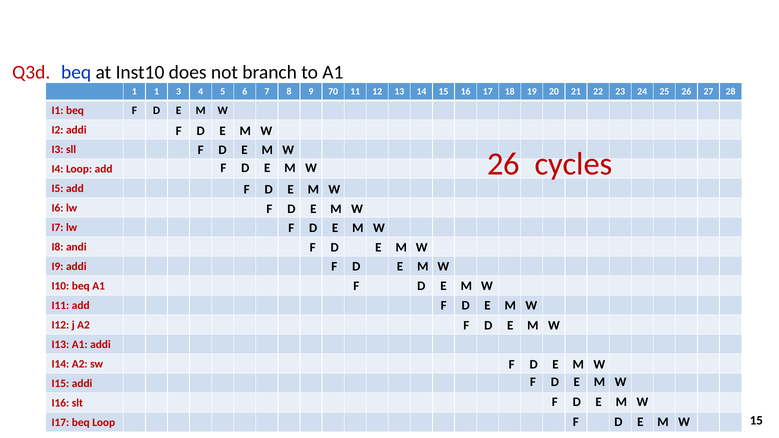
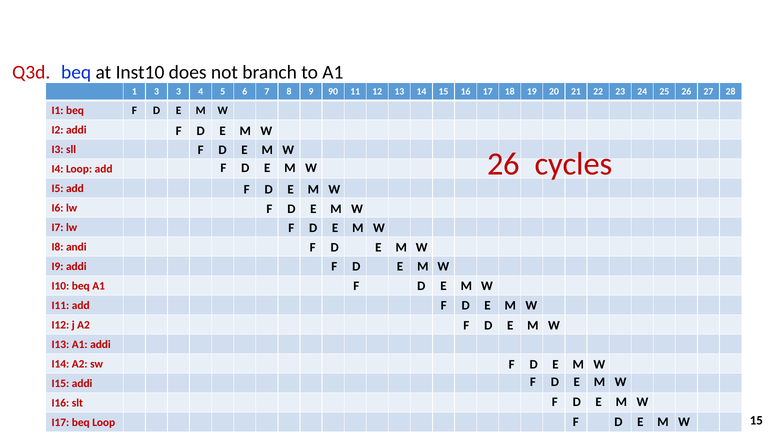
1 1: 1 -> 3
70: 70 -> 90
